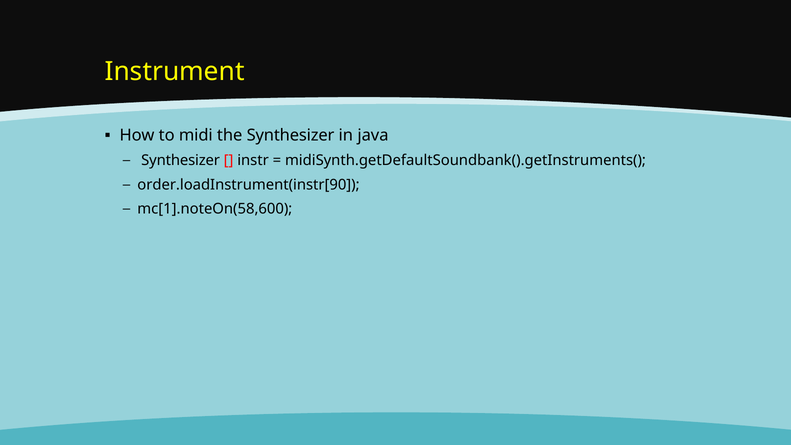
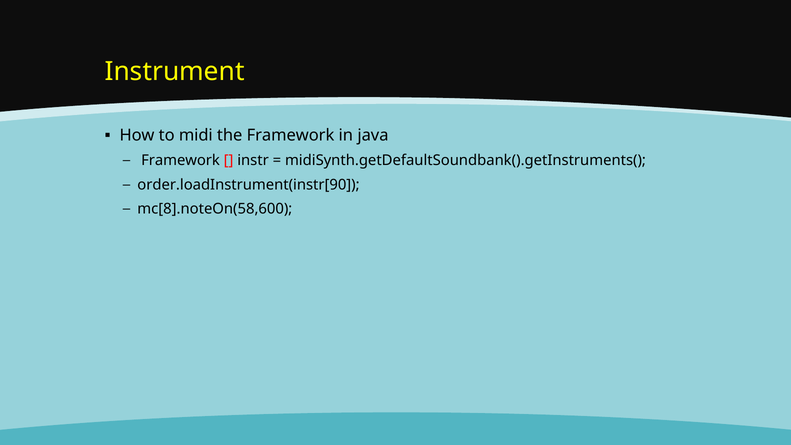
the Synthesizer: Synthesizer -> Framework
Synthesizer at (181, 161): Synthesizer -> Framework
mc[1].noteOn(58,600: mc[1].noteOn(58,600 -> mc[8].noteOn(58,600
